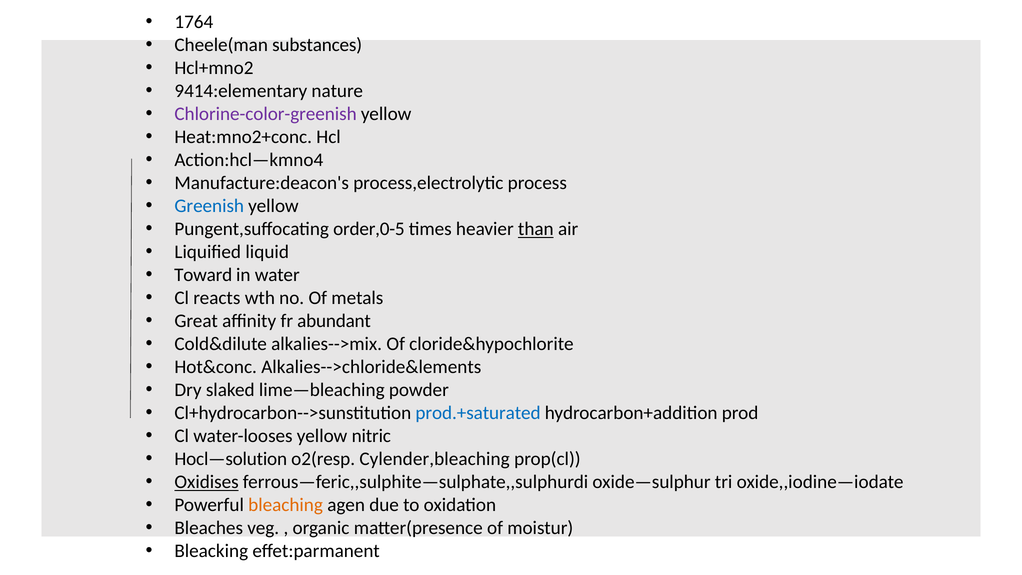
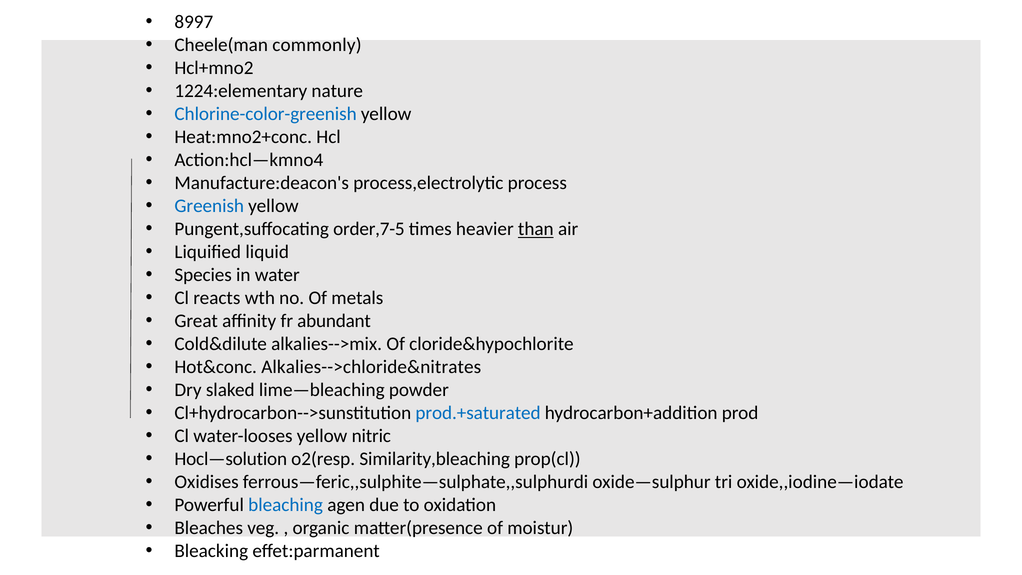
1764: 1764 -> 8997
substances: substances -> commonly
9414:elementary: 9414:elementary -> 1224:elementary
Chlorine-color-greenish colour: purple -> blue
order,0-5: order,0-5 -> order,7-5
Toward: Toward -> Species
Alkalies-->chloride&lements: Alkalies-->chloride&lements -> Alkalies-->chloride&nitrates
Cylender,bleaching: Cylender,bleaching -> Similarity,bleaching
Oxidises underline: present -> none
bleaching colour: orange -> blue
